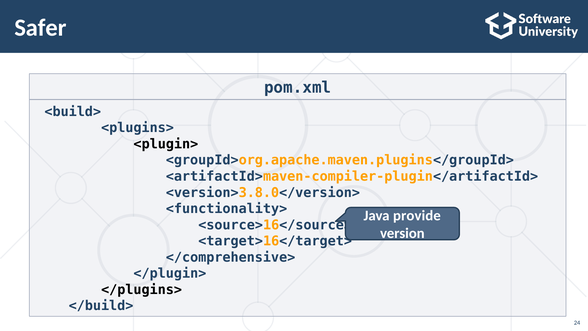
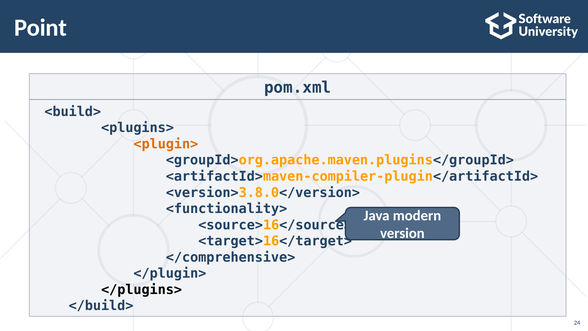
Safer: Safer -> Point
<plugin> colour: black -> orange
provide: provide -> modern
